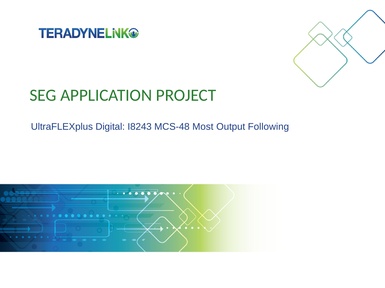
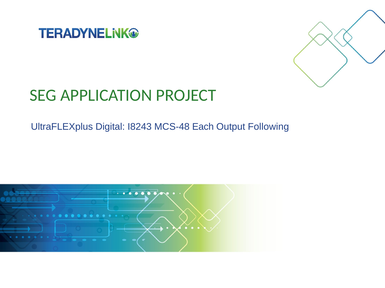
Most: Most -> Each
